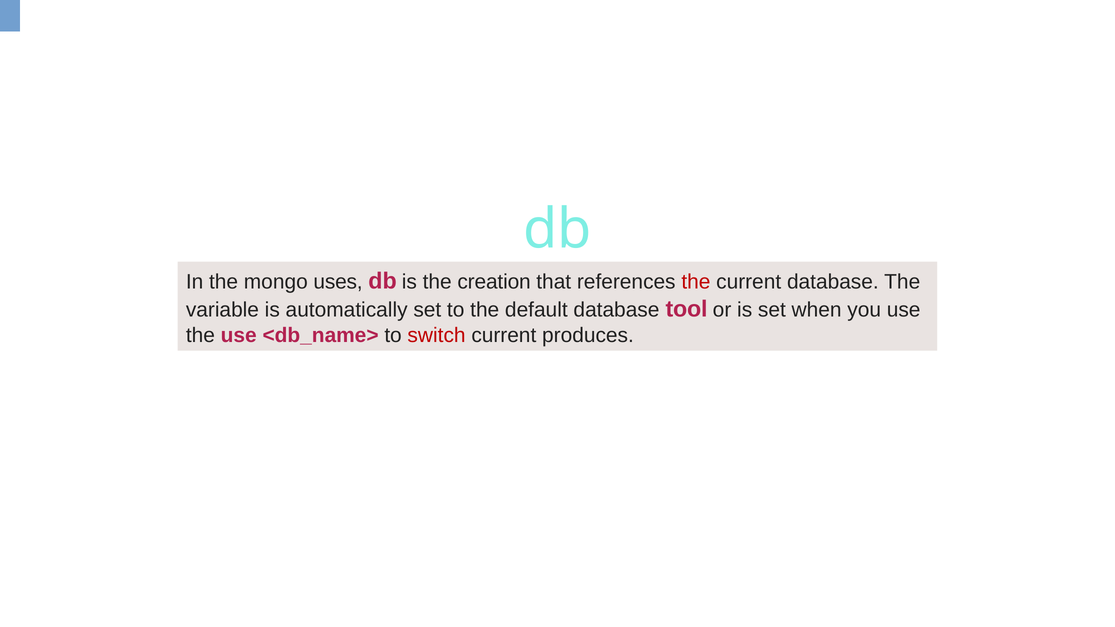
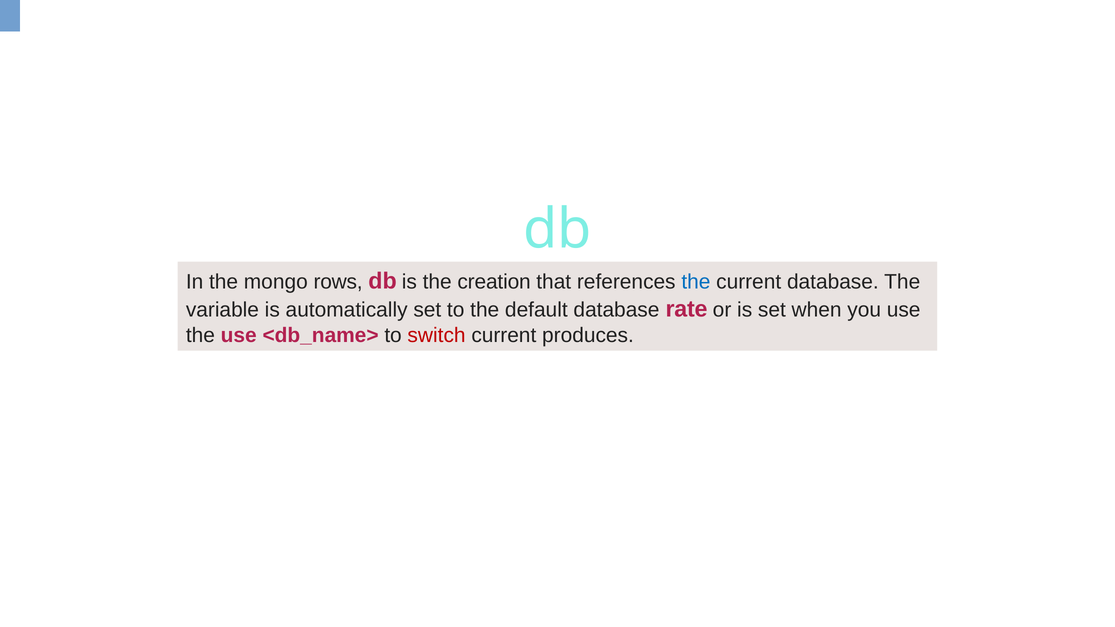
uses: uses -> rows
the at (696, 282) colour: red -> blue
tool: tool -> rate
